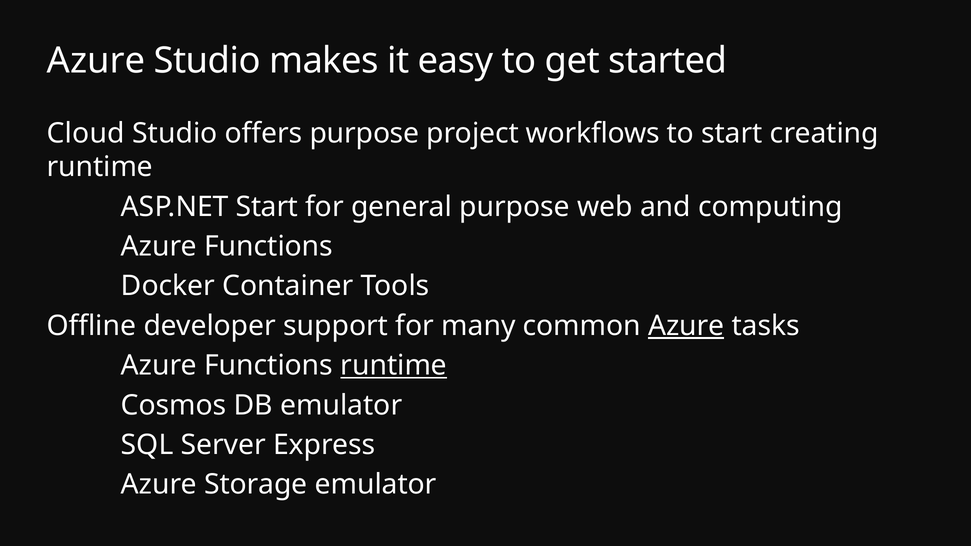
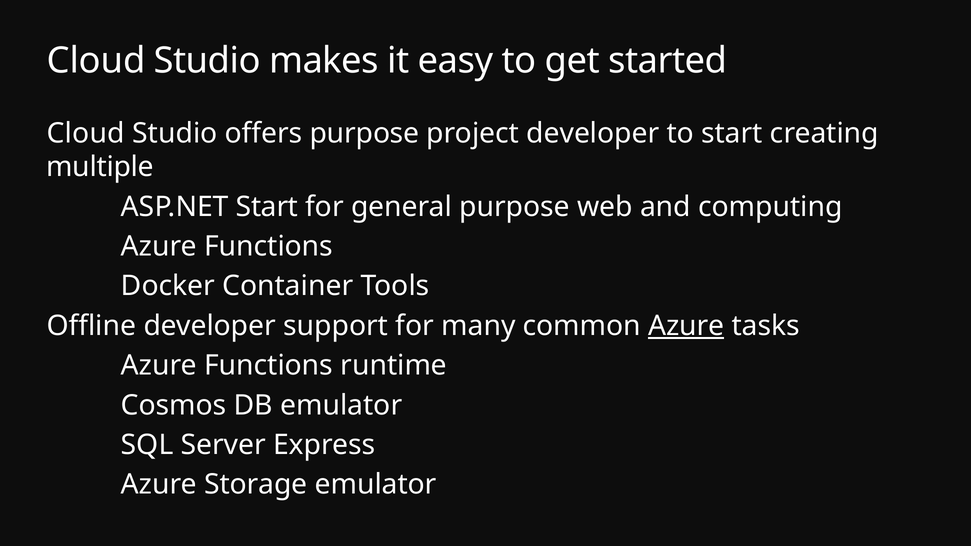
Azure at (96, 61): Azure -> Cloud
project workflows: workflows -> developer
runtime at (100, 167): runtime -> multiple
runtime at (394, 366) underline: present -> none
